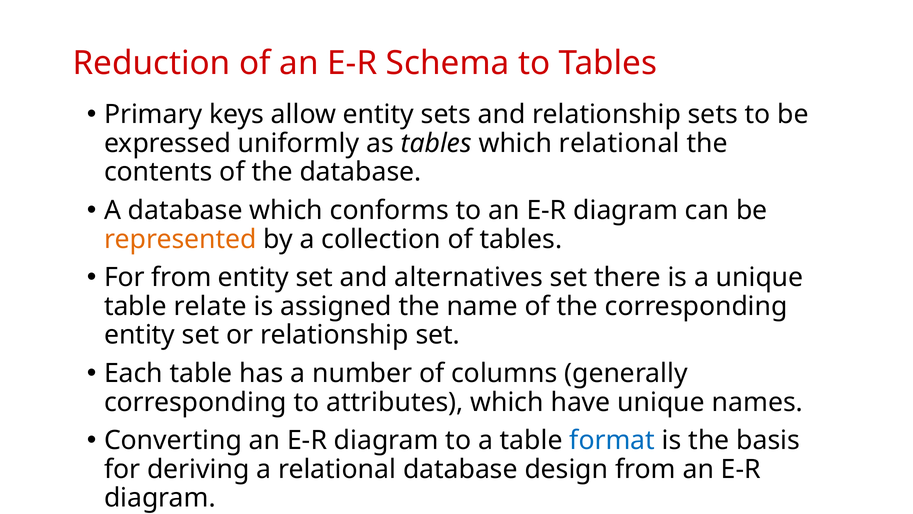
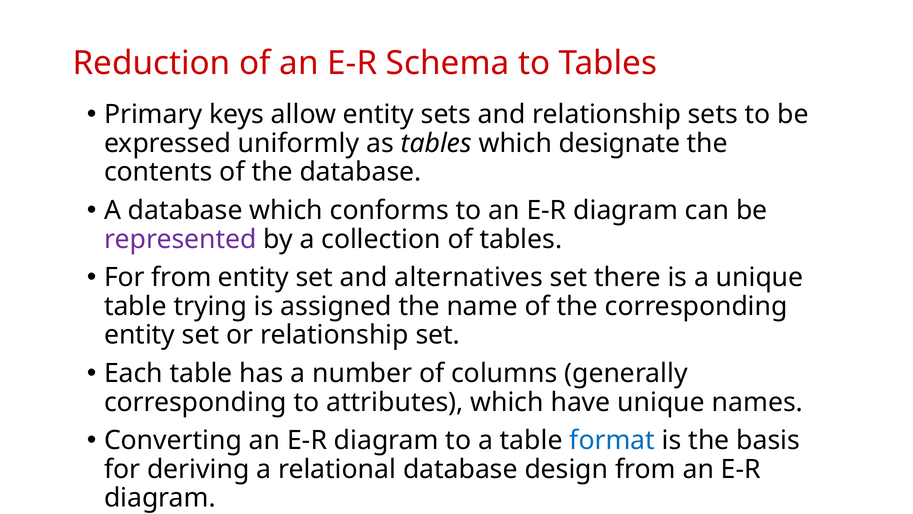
which relational: relational -> designate
represented colour: orange -> purple
relate: relate -> trying
